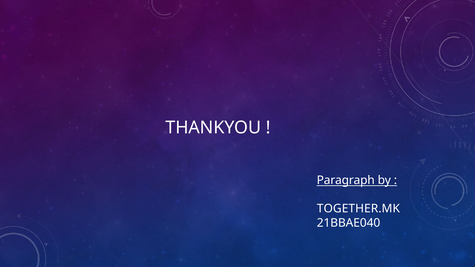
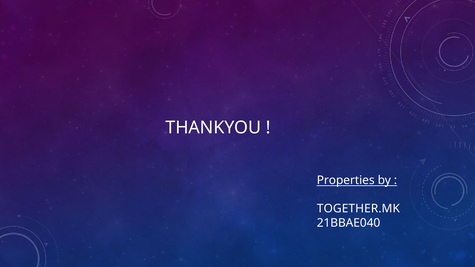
Paragraph: Paragraph -> Properties
